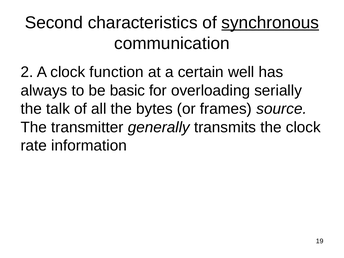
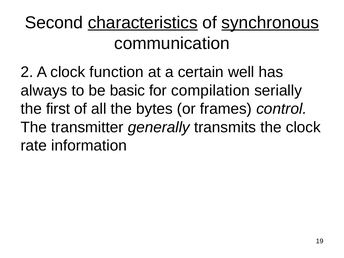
characteristics underline: none -> present
overloading: overloading -> compilation
talk: talk -> first
source: source -> control
